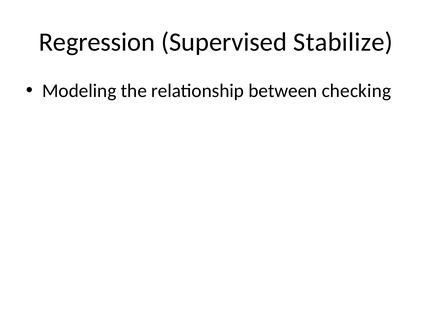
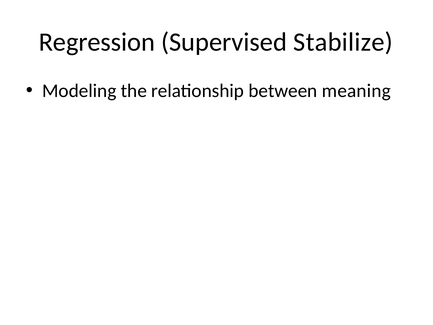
checking: checking -> meaning
